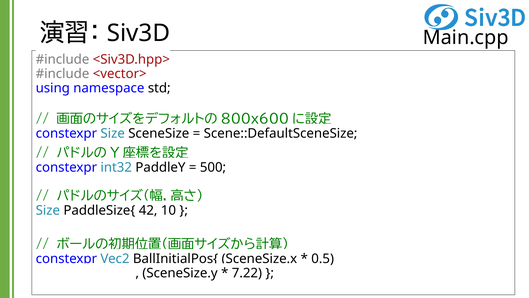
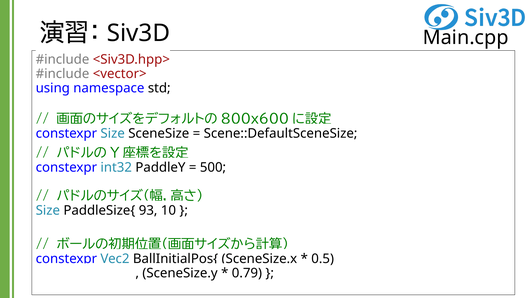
42: 42 -> 93
7.22: 7.22 -> 0.79
